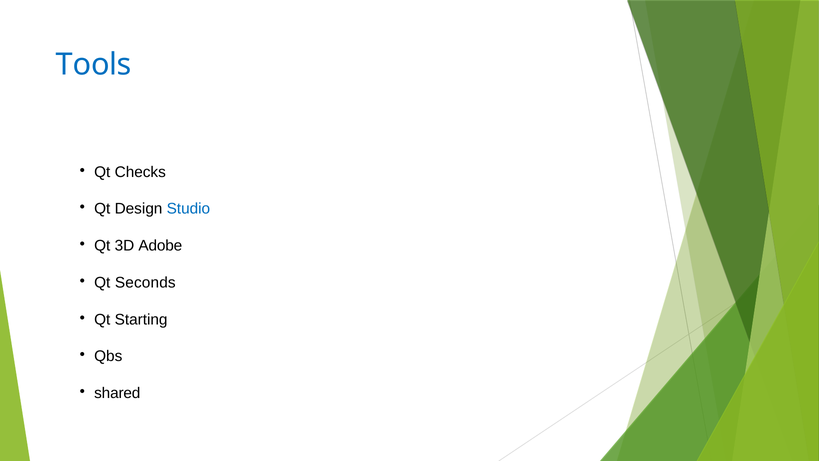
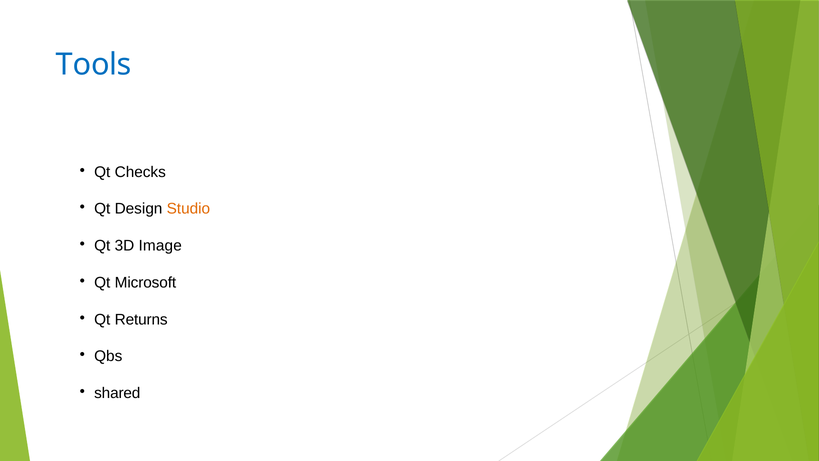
Studio colour: blue -> orange
Adobe: Adobe -> Image
Seconds: Seconds -> Microsoft
Starting: Starting -> Returns
